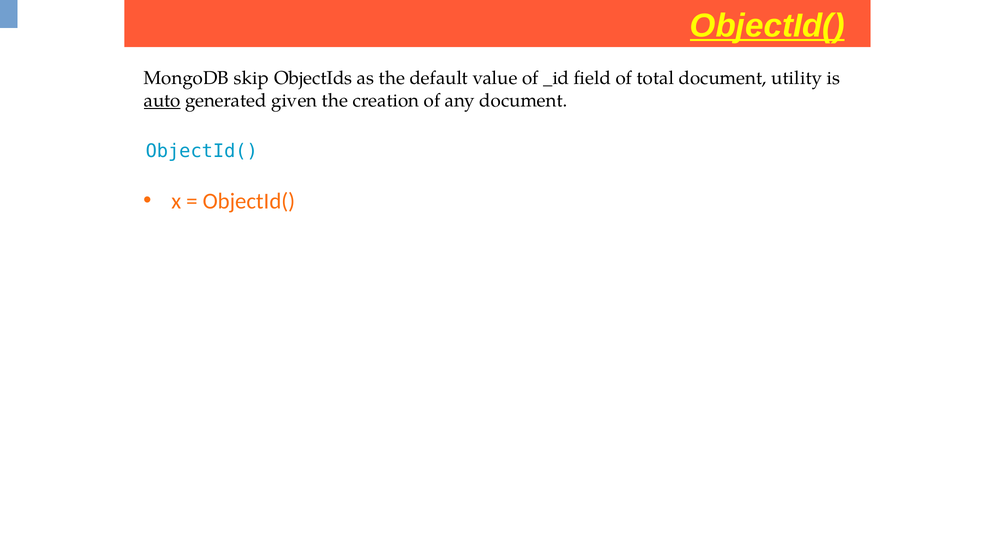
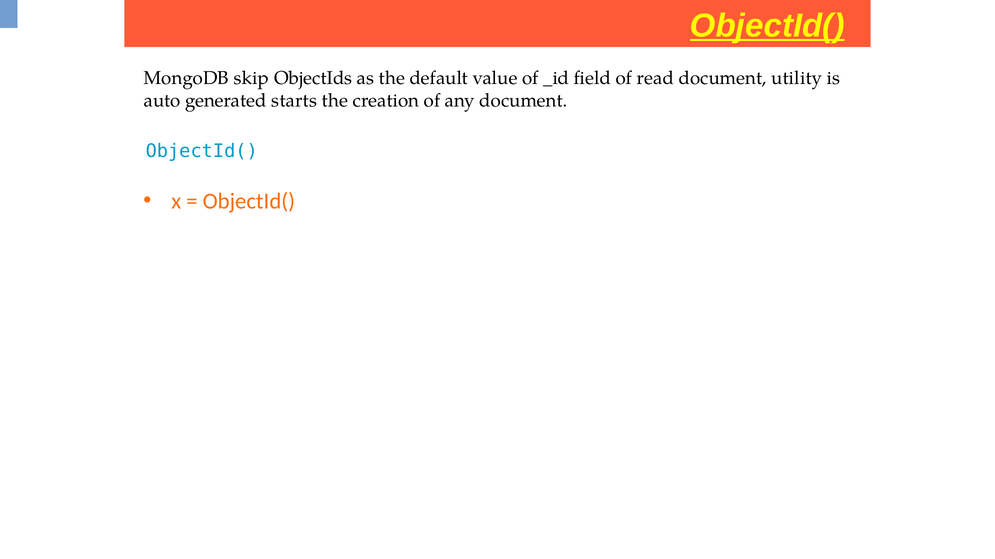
total: total -> read
auto underline: present -> none
given: given -> starts
